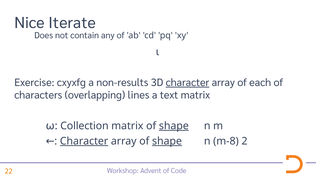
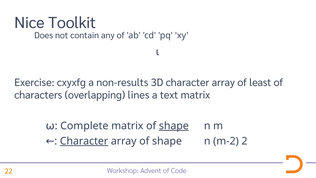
Iterate: Iterate -> Toolkit
character at (188, 82) underline: present -> none
each: each -> least
Collection: Collection -> Complete
shape at (167, 141) underline: present -> none
m-8: m-8 -> m-2
